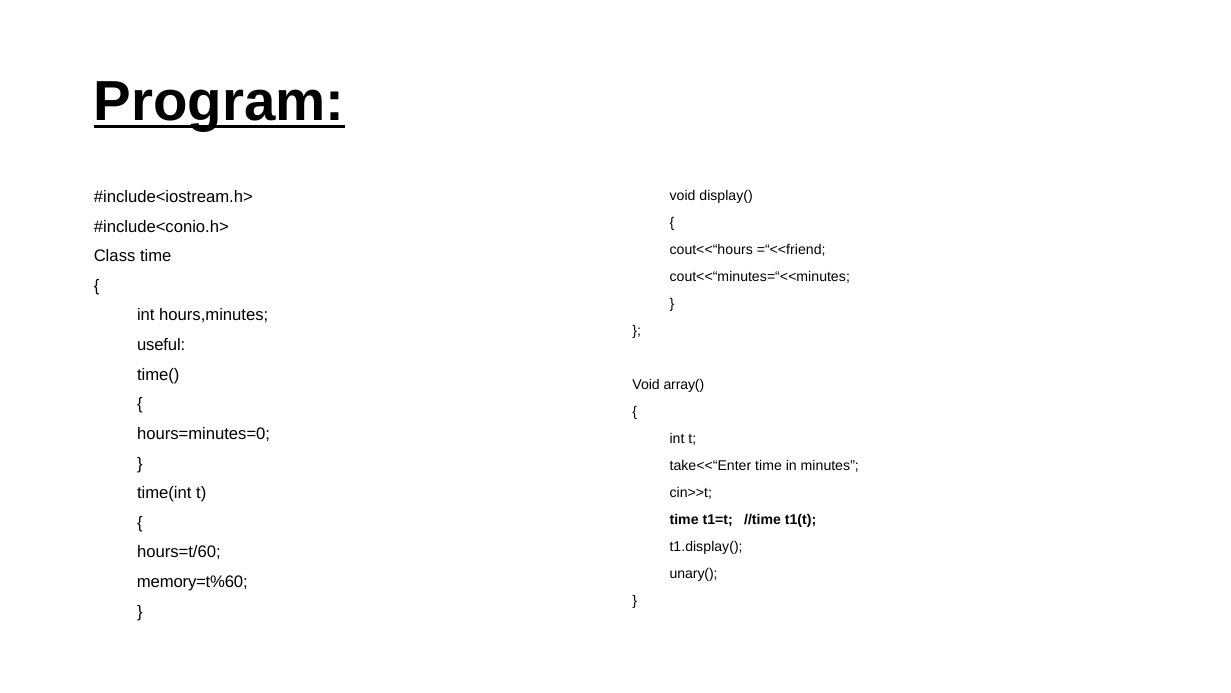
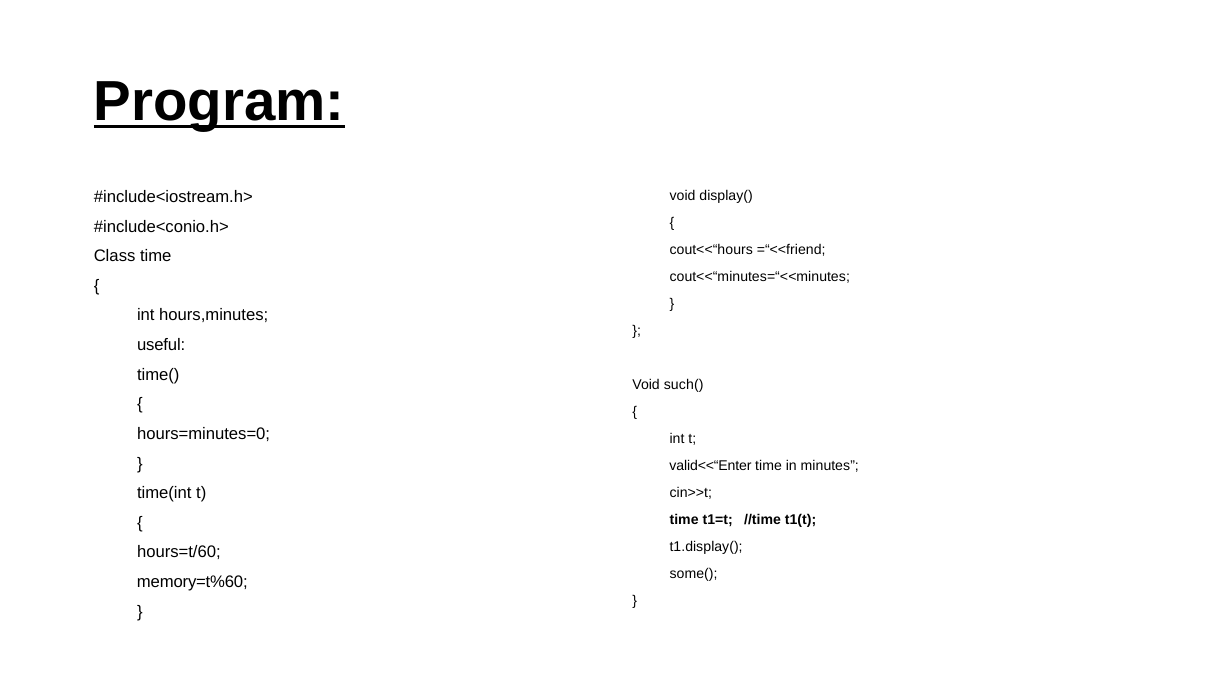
array(: array( -> such(
take<<“Enter: take<<“Enter -> valid<<“Enter
unary(: unary( -> some(
